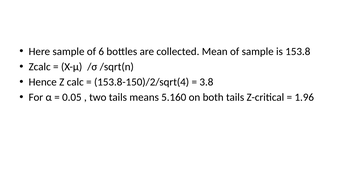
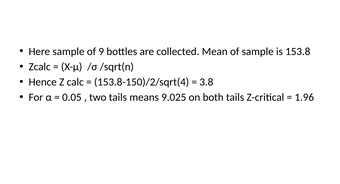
6: 6 -> 9
5.160: 5.160 -> 9.025
